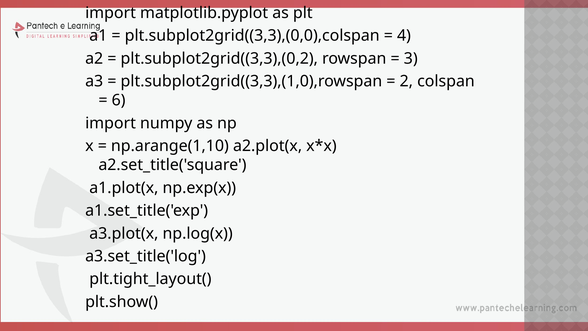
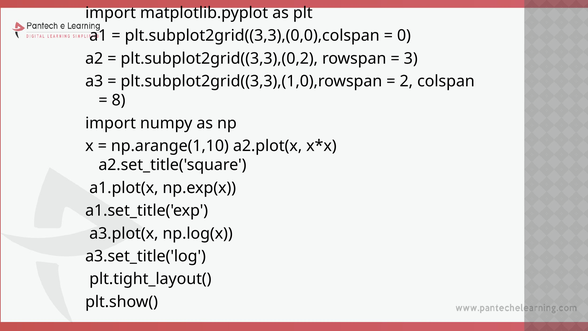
4: 4 -> 0
6: 6 -> 8
